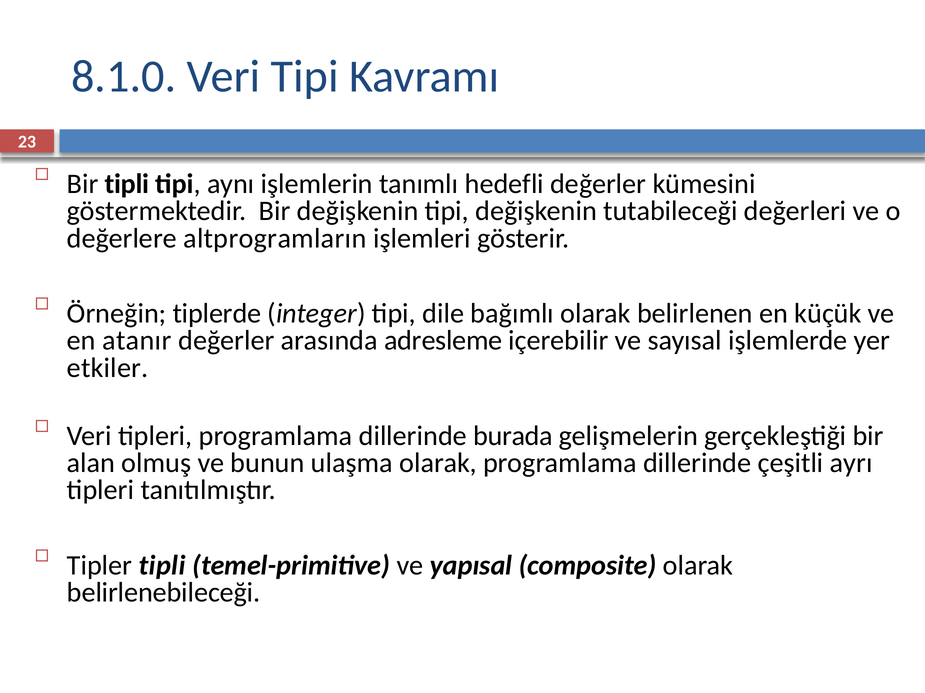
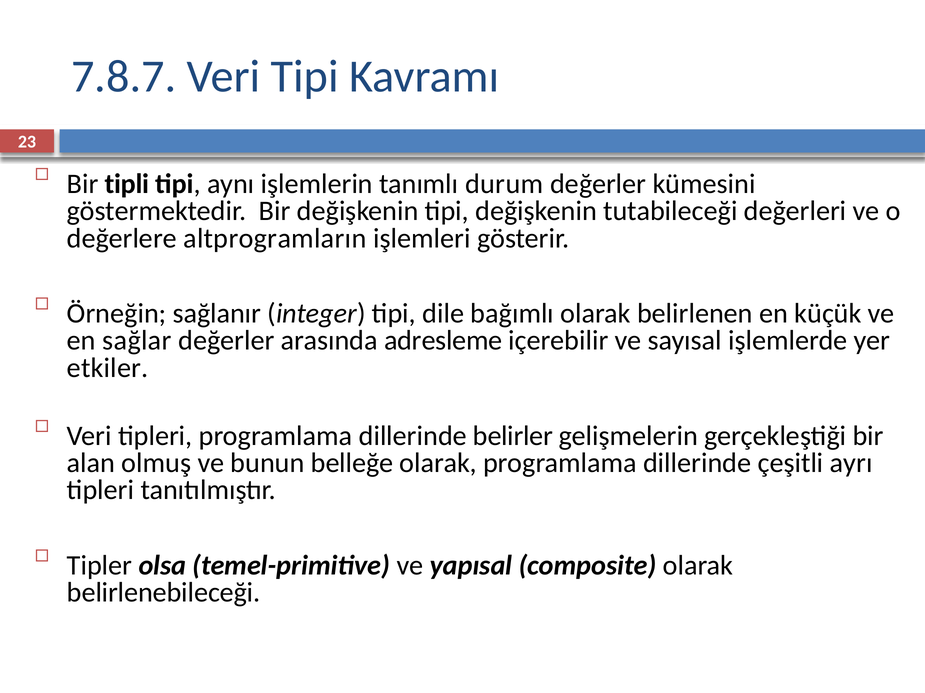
8.1.0: 8.1.0 -> 7.8.7
hedefli: hedefli -> durum
tiplerde: tiplerde -> sağlanır
atanır: atanır -> sağlar
burada: burada -> belirler
ulaşma: ulaşma -> belleğe
Tipler tipli: tipli -> olsa
